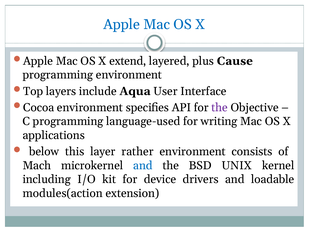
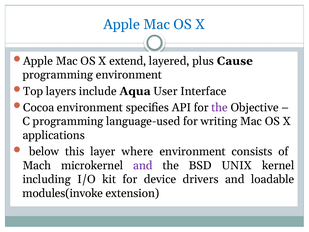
rather: rather -> where
and at (143, 165) colour: blue -> purple
modules(action: modules(action -> modules(invoke
